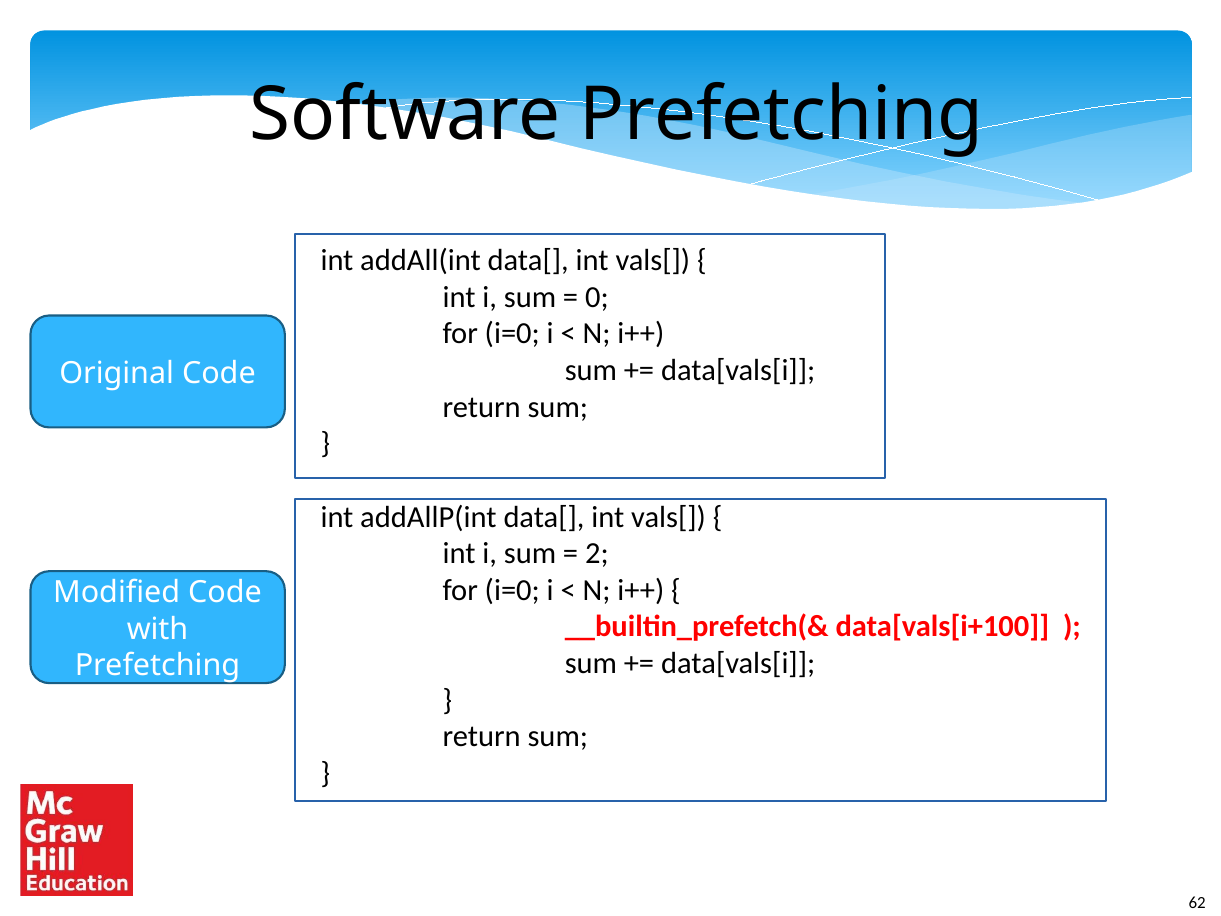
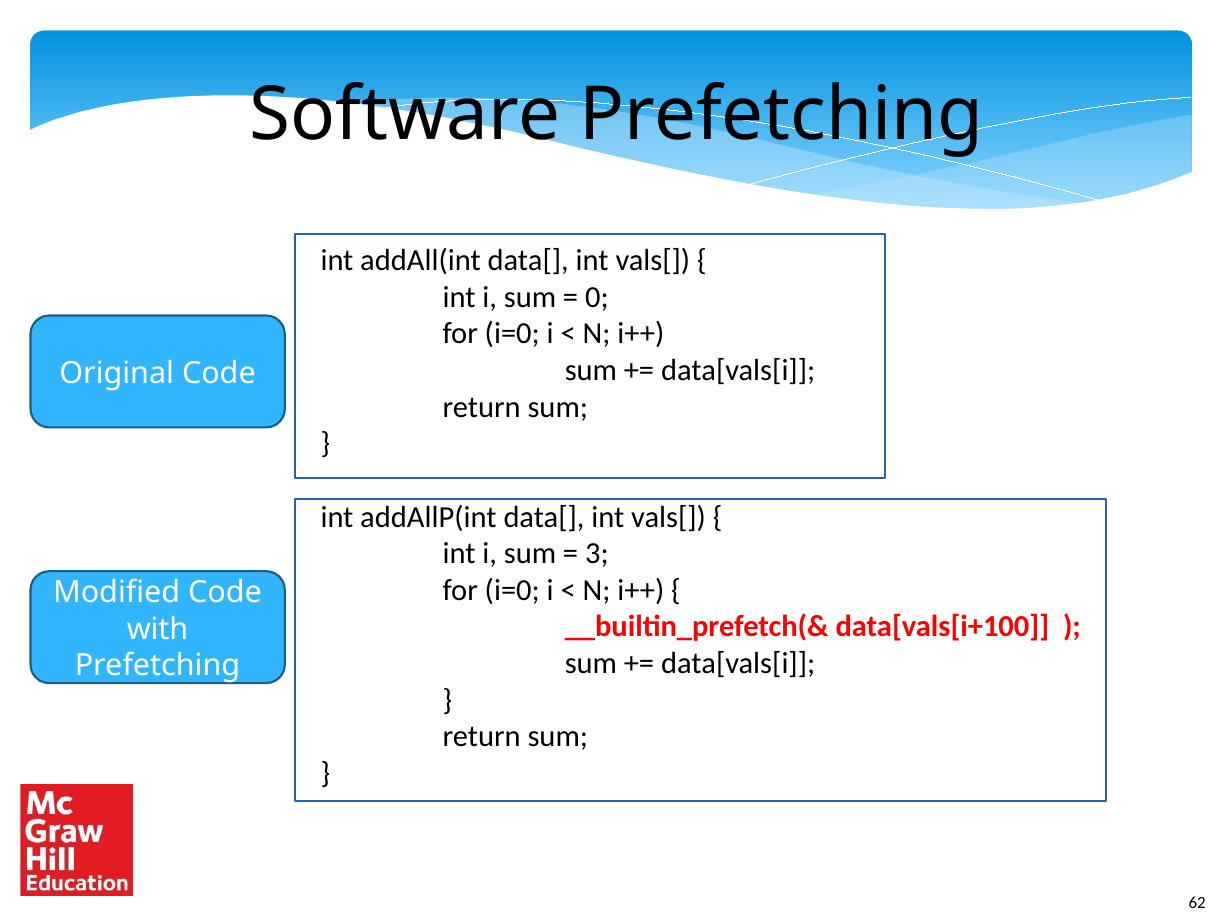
2: 2 -> 3
